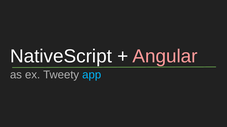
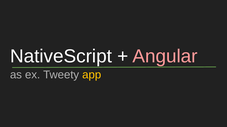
app colour: light blue -> yellow
